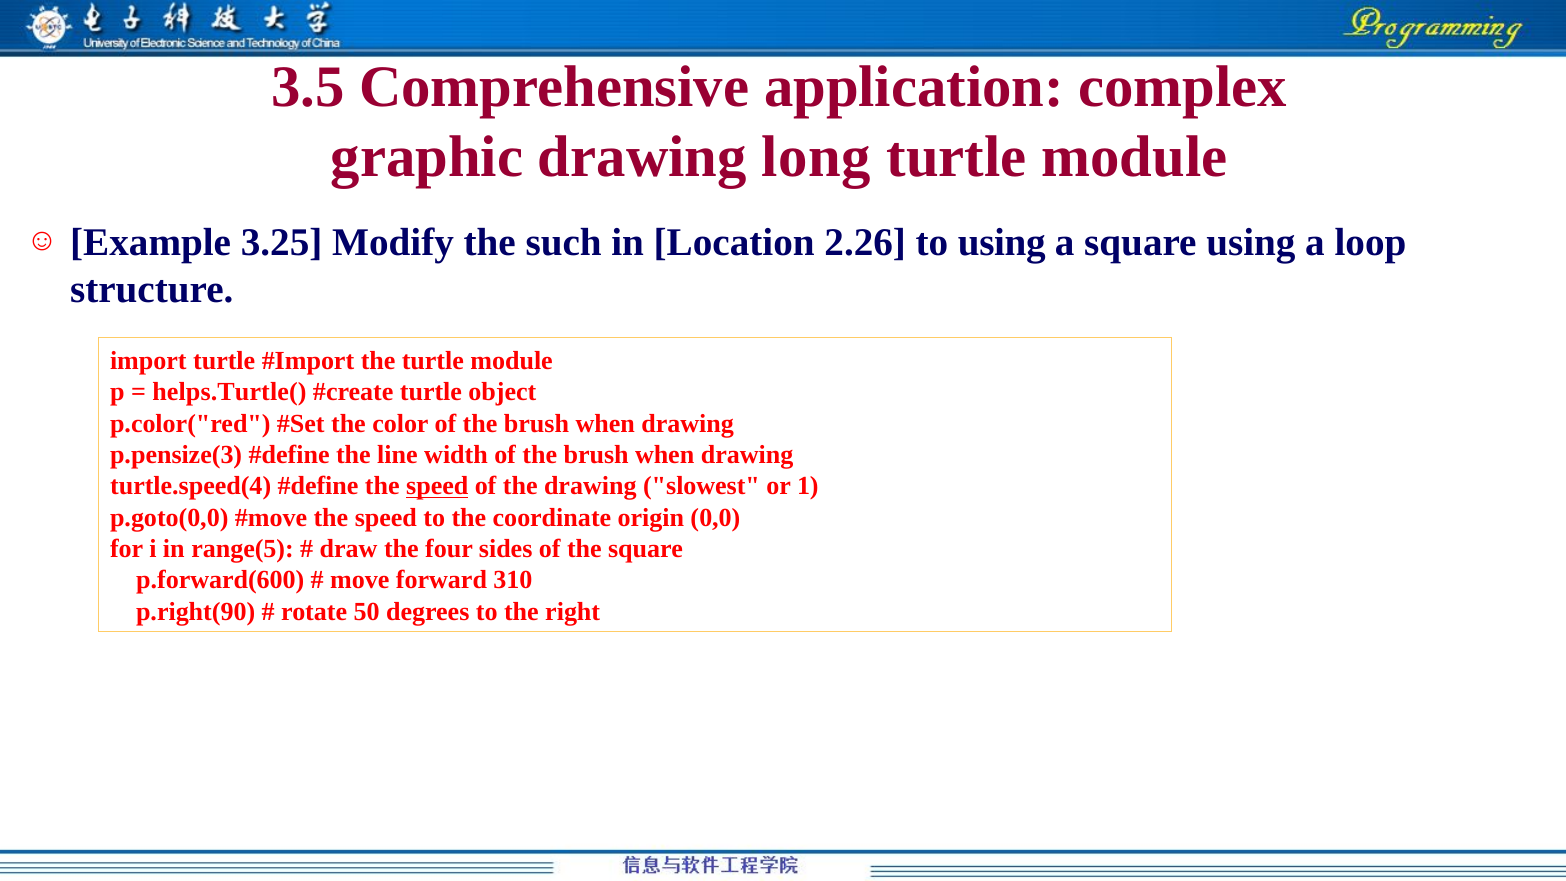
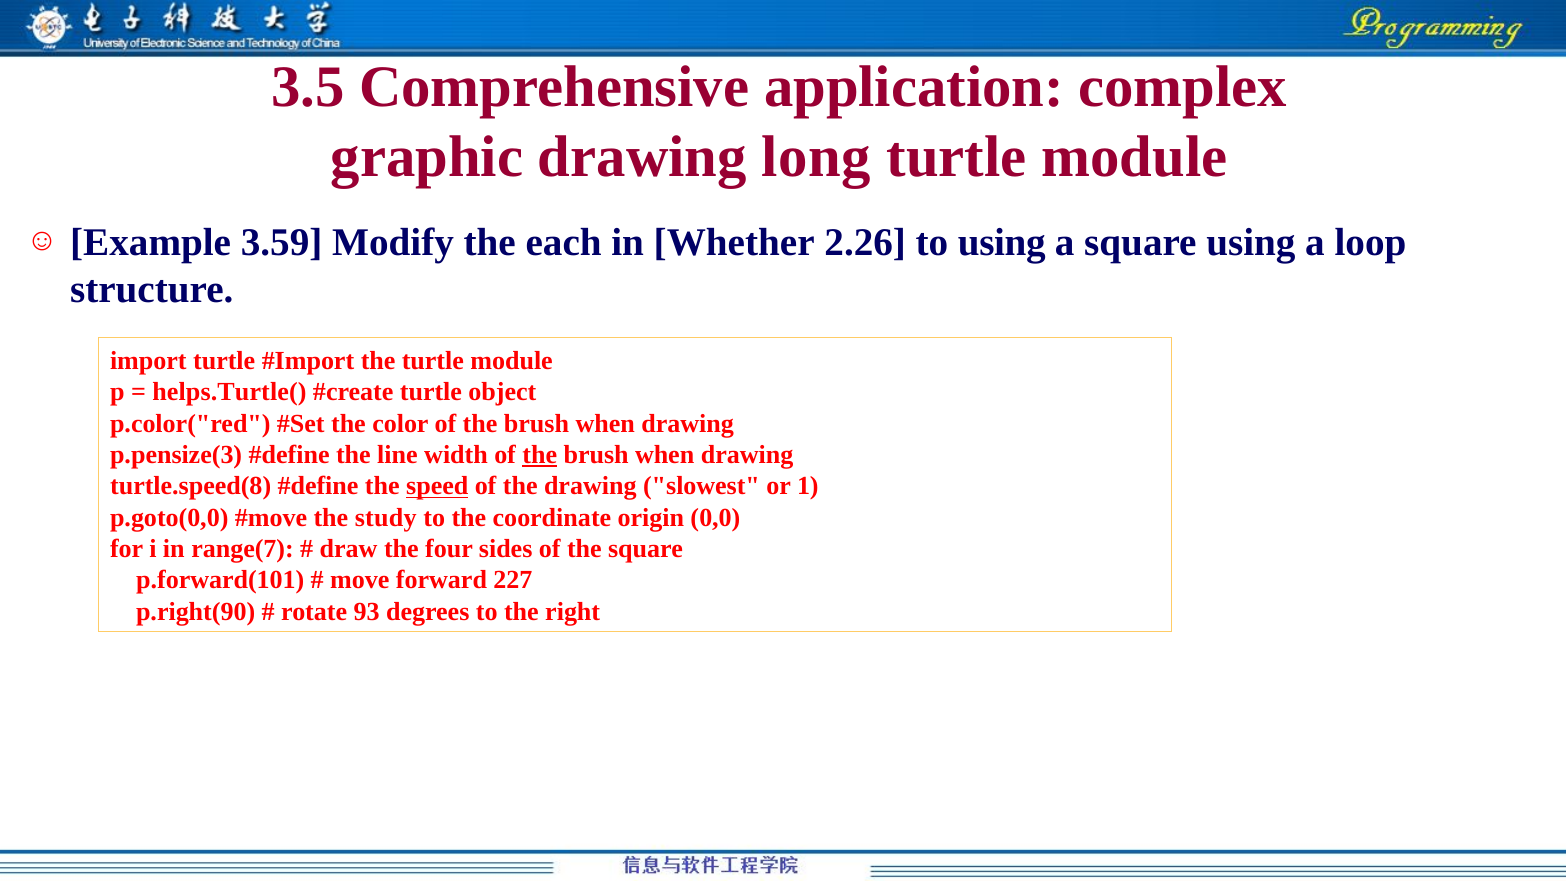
3.25: 3.25 -> 3.59
such: such -> each
Location: Location -> Whether
the at (540, 455) underline: none -> present
turtle.speed(4: turtle.speed(4 -> turtle.speed(8
speed at (386, 518): speed -> study
range(5: range(5 -> range(7
p.forward(600: p.forward(600 -> p.forward(101
310: 310 -> 227
50: 50 -> 93
